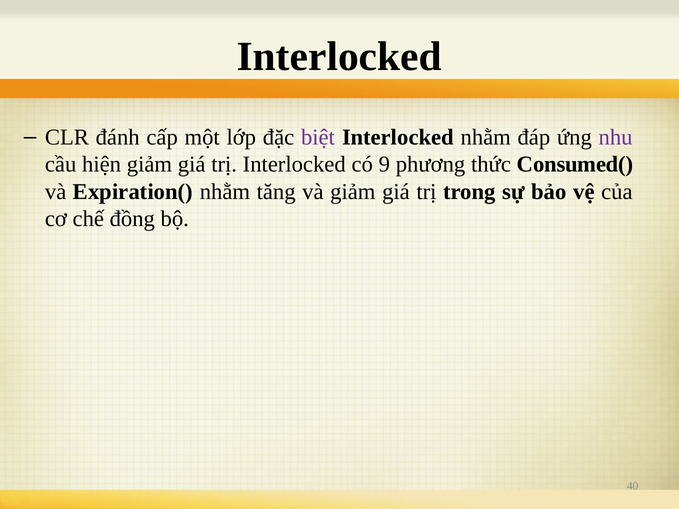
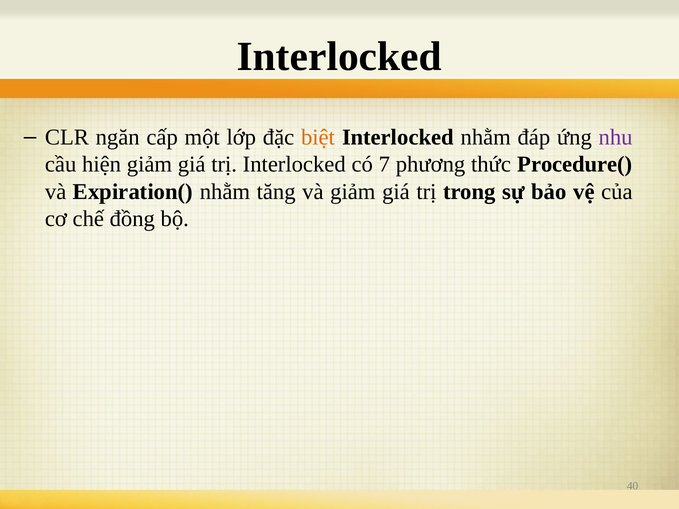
đánh: đánh -> ngăn
biệt colour: purple -> orange
9: 9 -> 7
Consumed(: Consumed( -> Procedure(
